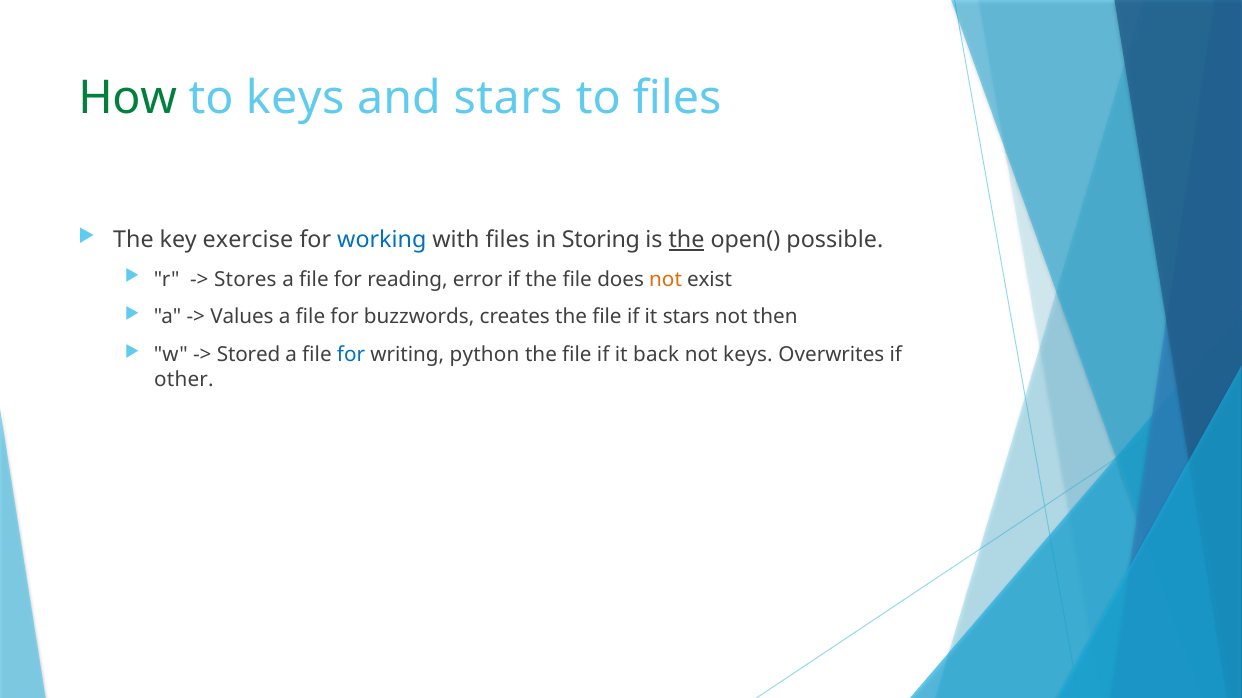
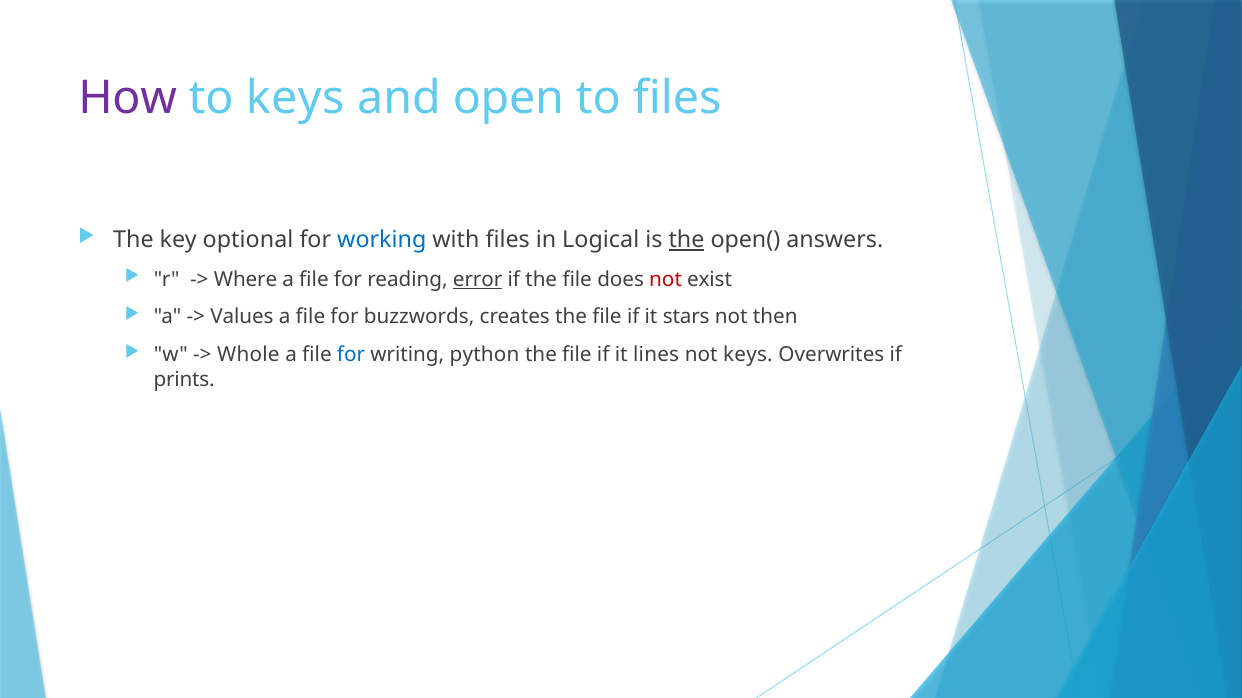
How colour: green -> purple
and stars: stars -> open
exercise: exercise -> optional
Storing: Storing -> Logical
possible: possible -> answers
Stores: Stores -> Where
error underline: none -> present
not at (666, 280) colour: orange -> red
Stored: Stored -> Whole
back: back -> lines
other: other -> prints
